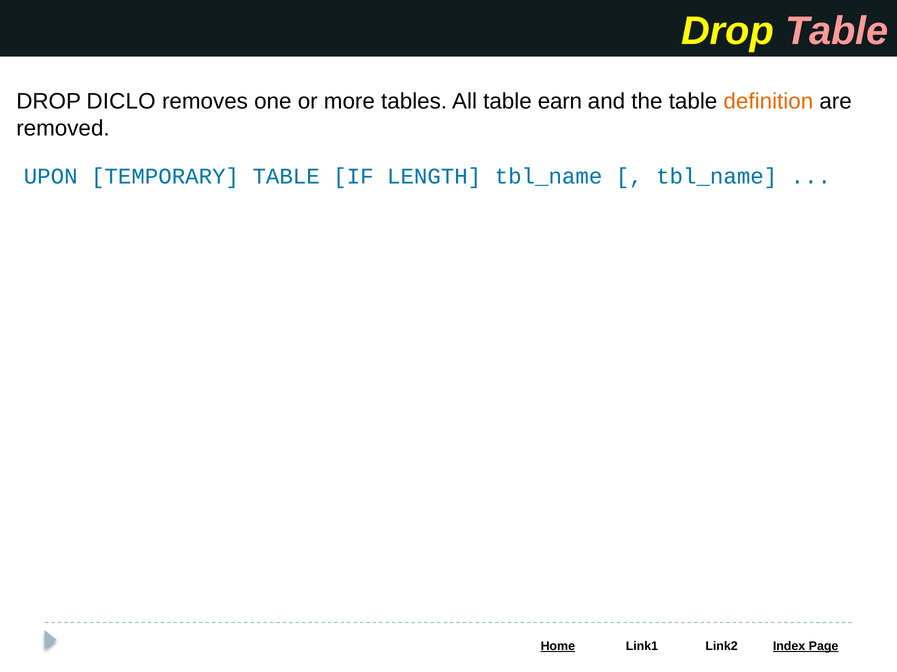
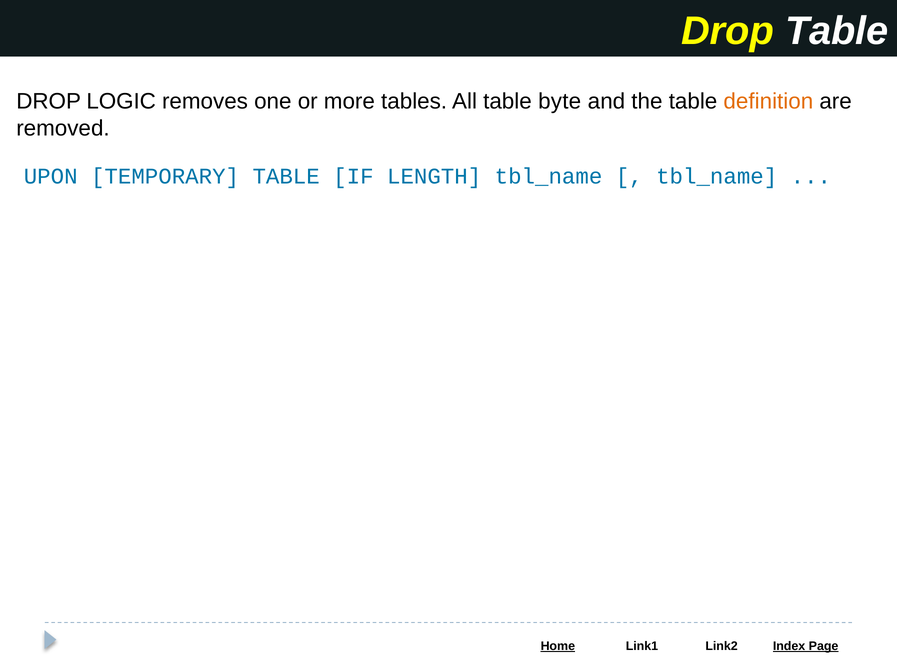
Table at (837, 31) colour: pink -> white
DICLO: DICLO -> LOGIC
earn: earn -> byte
